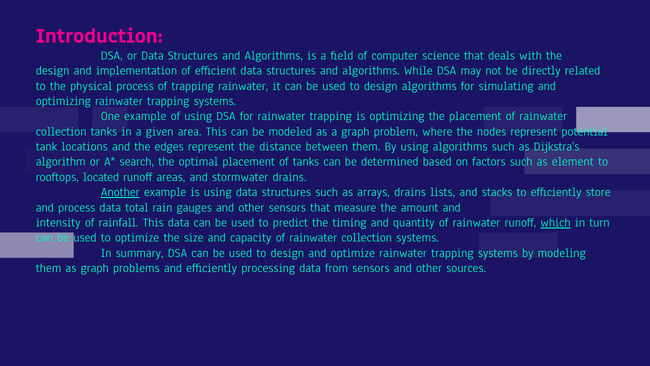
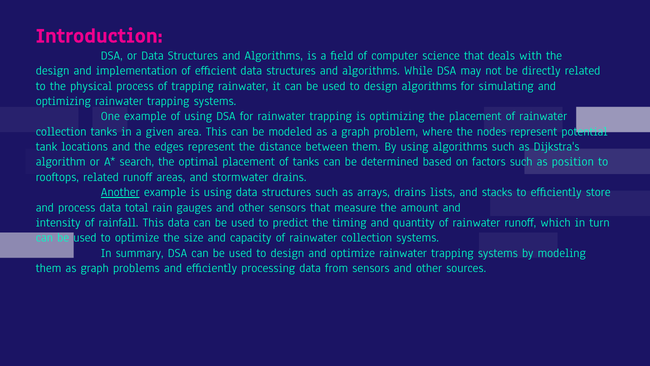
element: element -> position
rooftops located: located -> related
which underline: present -> none
